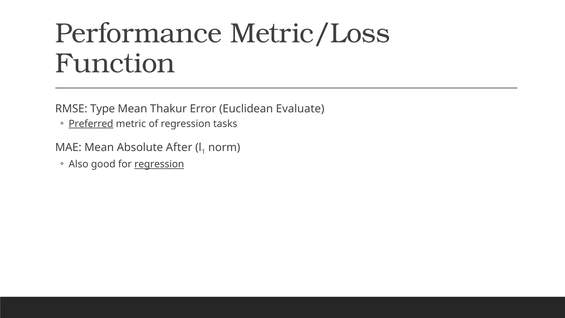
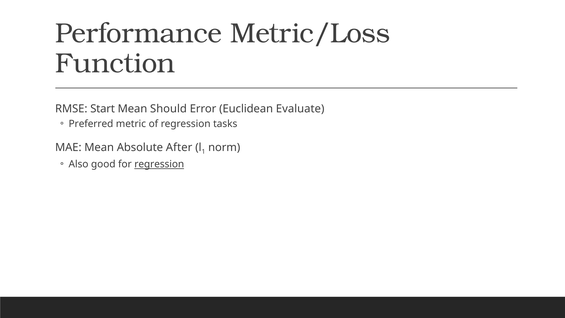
Type: Type -> Start
Thakur: Thakur -> Should
Preferred underline: present -> none
